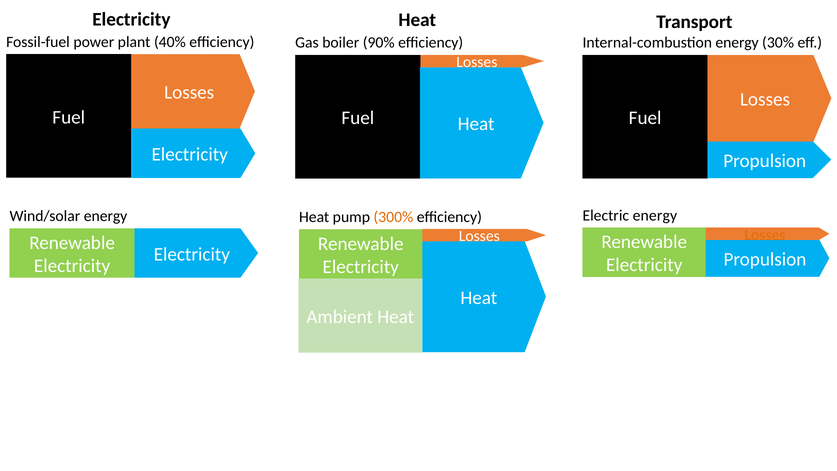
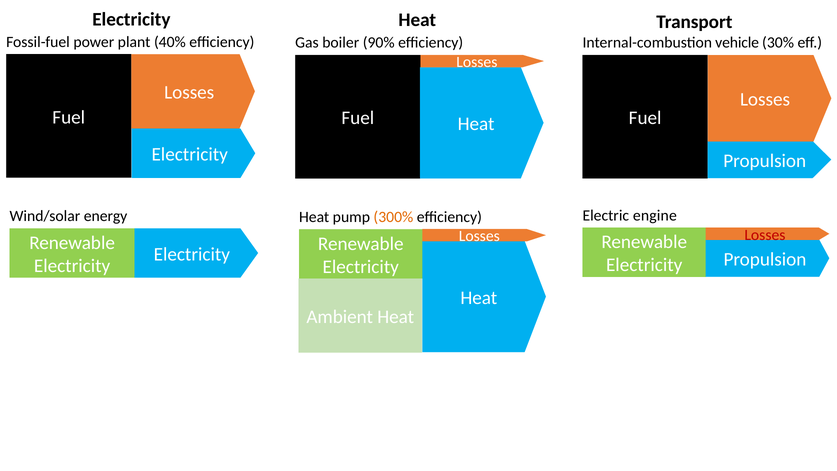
Internal-combustion energy: energy -> vehicle
Electric energy: energy -> engine
Losses at (765, 235) colour: orange -> red
